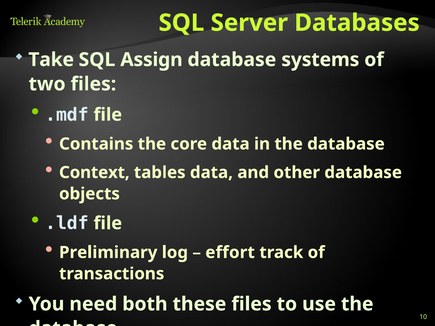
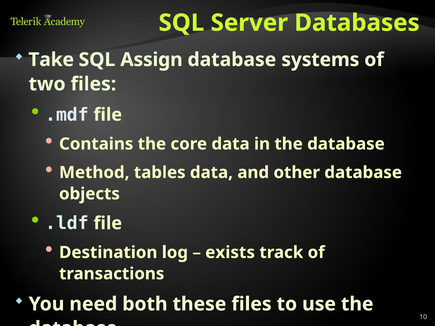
Context: Context -> Method
Preliminary: Preliminary -> Destination
effort: effort -> exists
